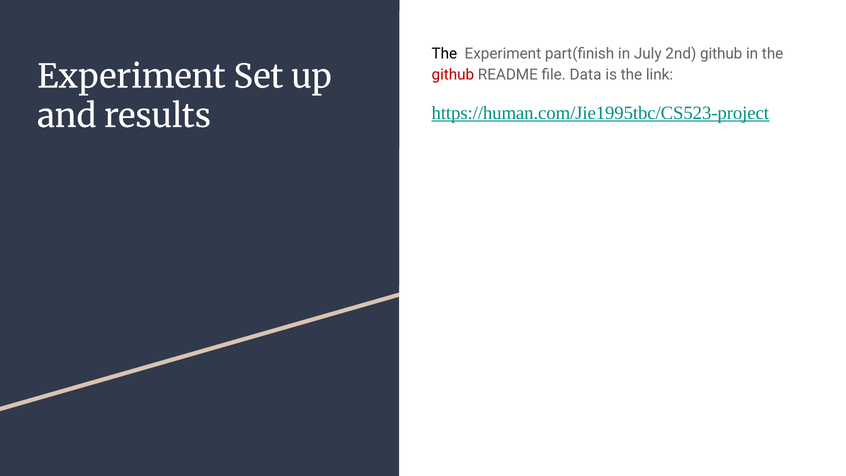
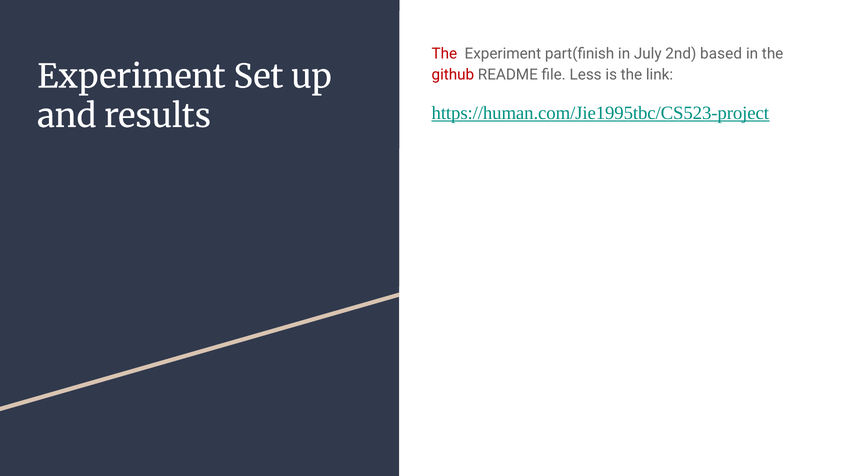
The at (444, 54) colour: black -> red
2nd github: github -> based
Data: Data -> Less
